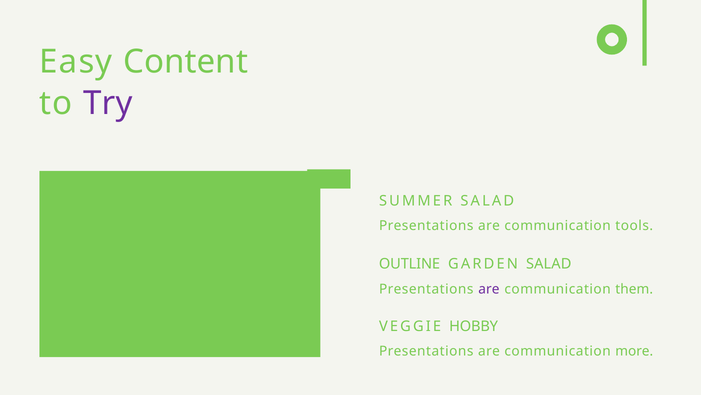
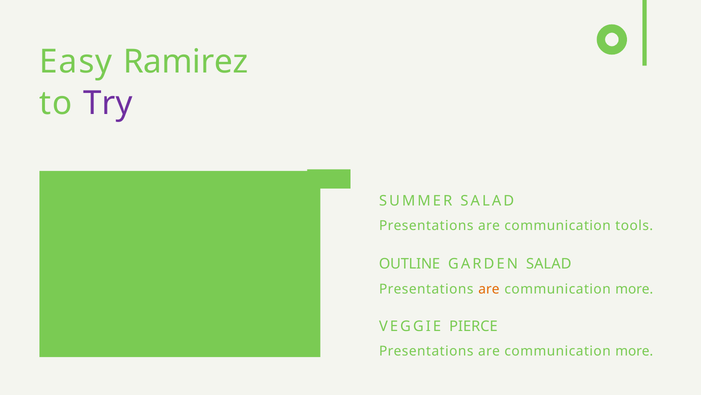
Content: Content -> Ramirez
are at (489, 288) colour: purple -> orange
them at (634, 288): them -> more
HOBBY: HOBBY -> PIERCE
